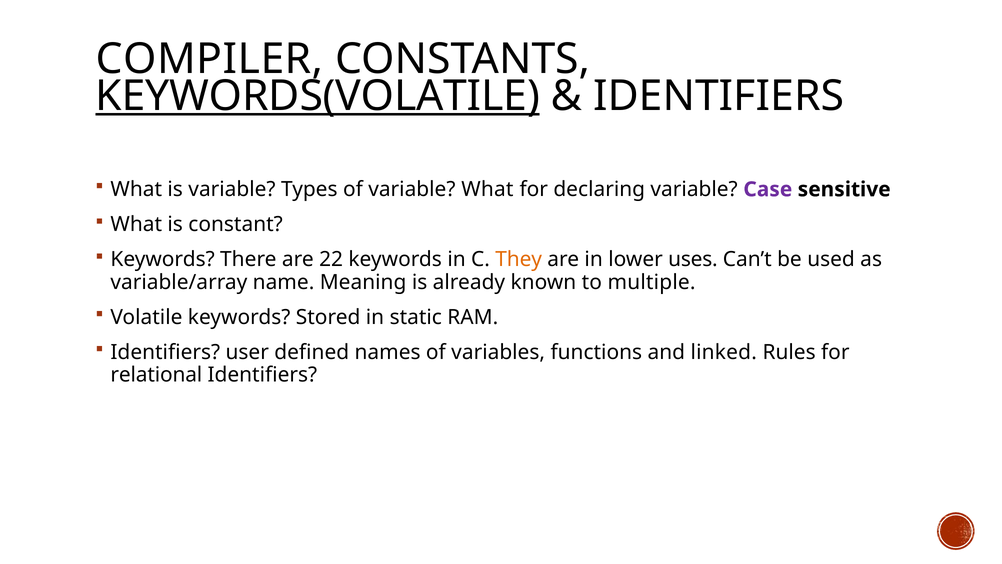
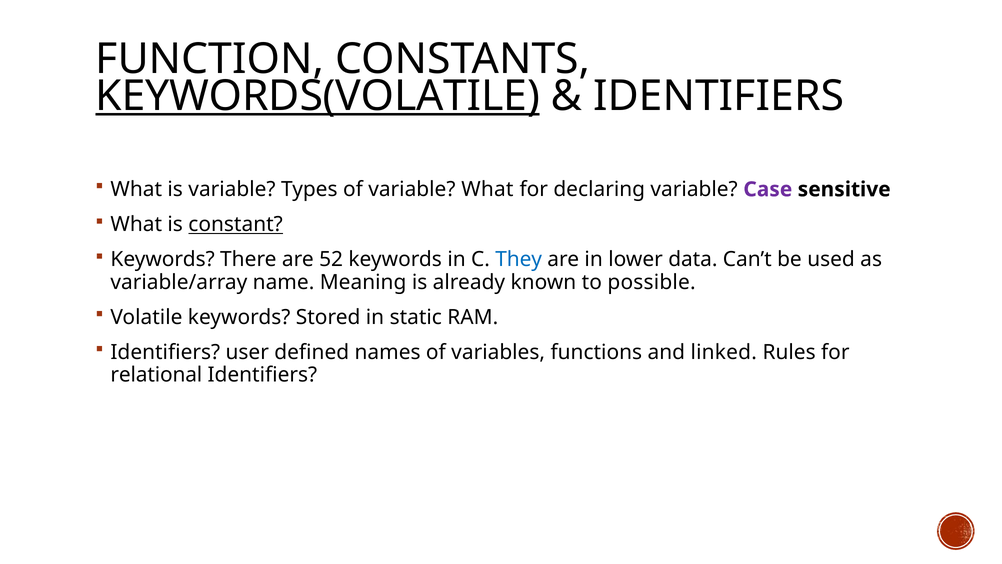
COMPILER: COMPILER -> FUNCTION
constant underline: none -> present
22: 22 -> 52
They colour: orange -> blue
uses: uses -> data
multiple: multiple -> possible
